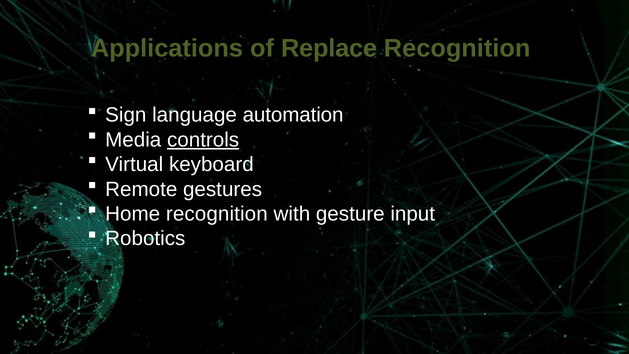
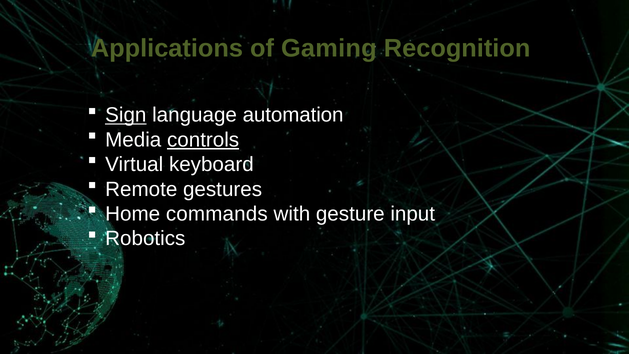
Replace: Replace -> Gaming
Sign underline: none -> present
Home recognition: recognition -> commands
